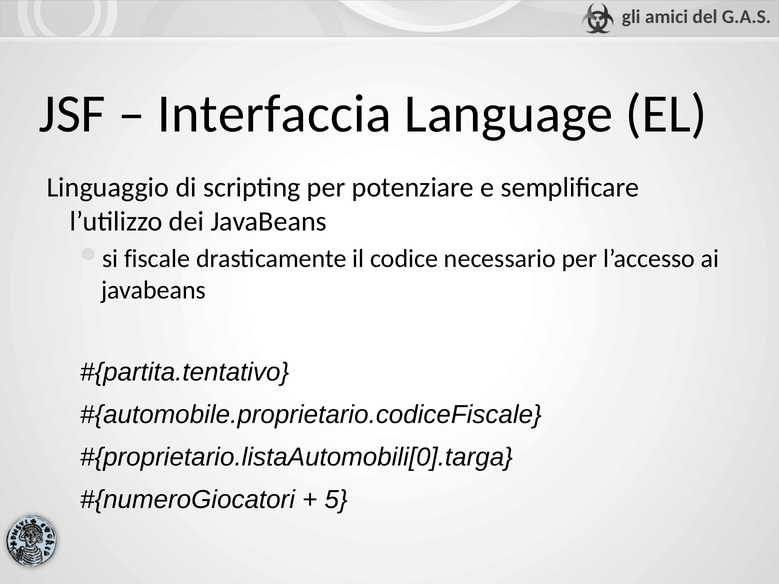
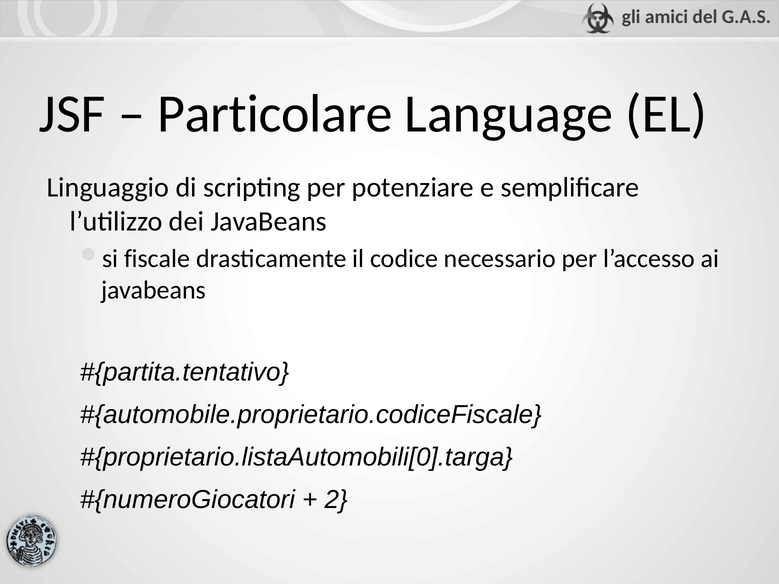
Interfaccia: Interfaccia -> Particolare
5: 5 -> 2
